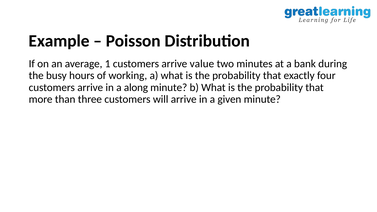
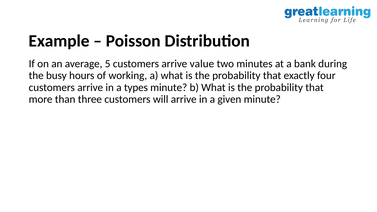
1: 1 -> 5
along: along -> types
